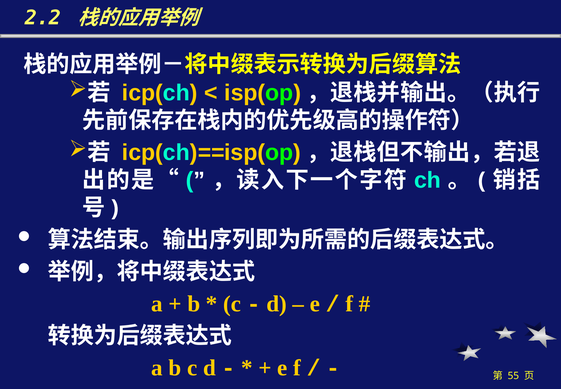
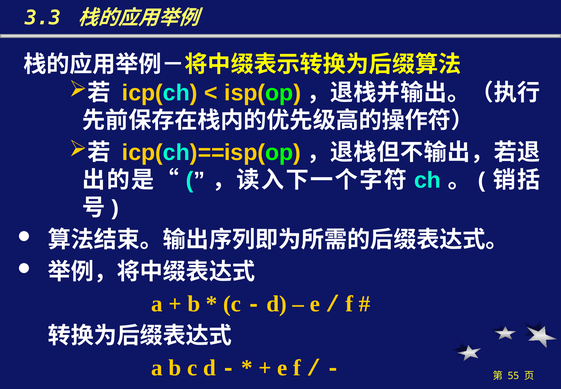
2.2: 2.2 -> 3.3
